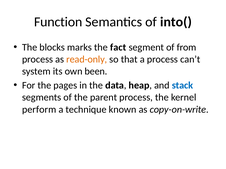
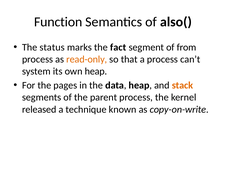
into(: into( -> also(
blocks: blocks -> status
own been: been -> heap
stack colour: blue -> orange
perform: perform -> released
